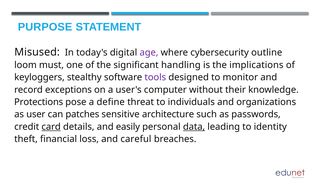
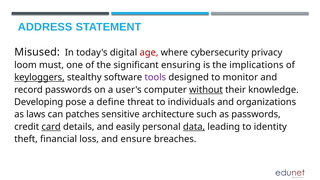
PURPOSE: PURPOSE -> ADDRESS
age colour: purple -> red
outline: outline -> privacy
handling: handling -> ensuring
keyloggers underline: none -> present
record exceptions: exceptions -> passwords
without underline: none -> present
Protections: Protections -> Developing
user: user -> laws
careful: careful -> ensure
